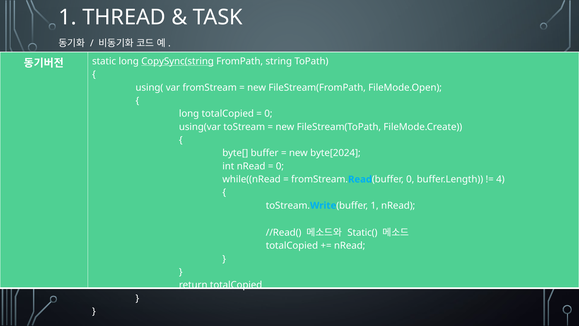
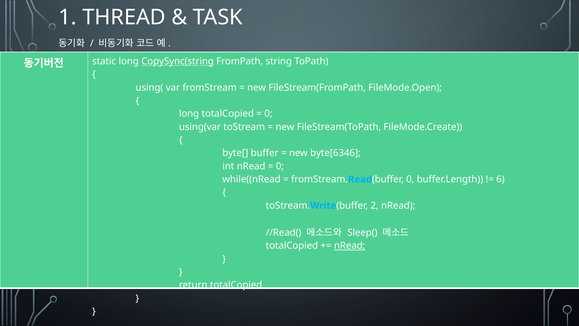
byte[2024: byte[2024 -> byte[6346
4: 4 -> 6
toStream.Write(buffer 1: 1 -> 2
Static(: Static( -> Sleep(
nRead at (350, 246) underline: none -> present
